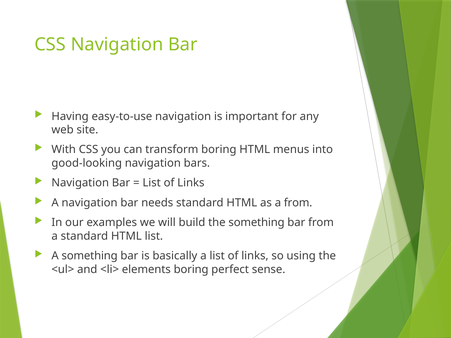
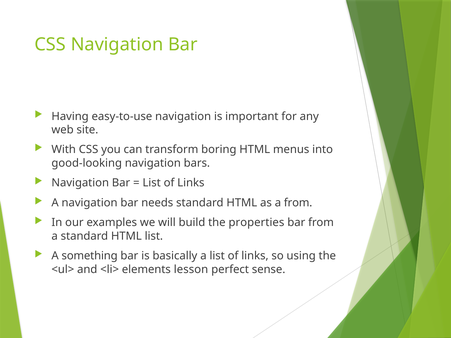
the something: something -> properties
elements boring: boring -> lesson
